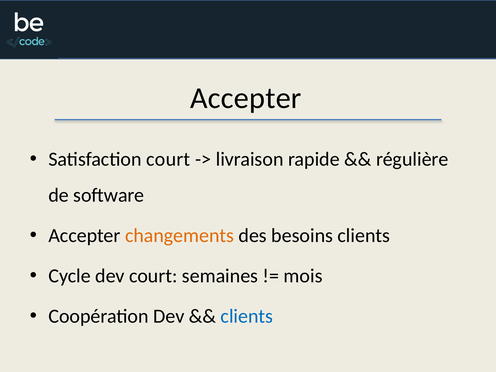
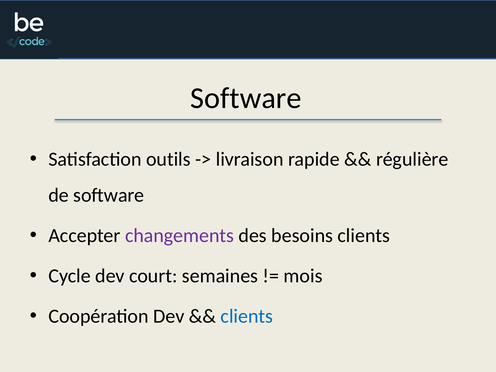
Accepter at (246, 98): Accepter -> Software
Satisfaction court: court -> outils
changements colour: orange -> purple
